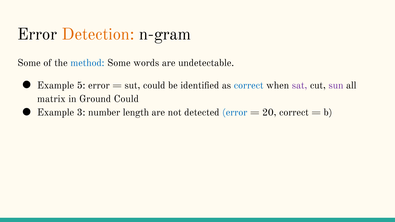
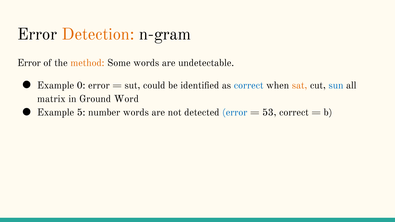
Some at (29, 63): Some -> Error
method colour: blue -> orange
5: 5 -> 0
sat colour: purple -> orange
sun colour: purple -> blue
Ground Could: Could -> Word
3: 3 -> 5
number length: length -> words
20: 20 -> 53
